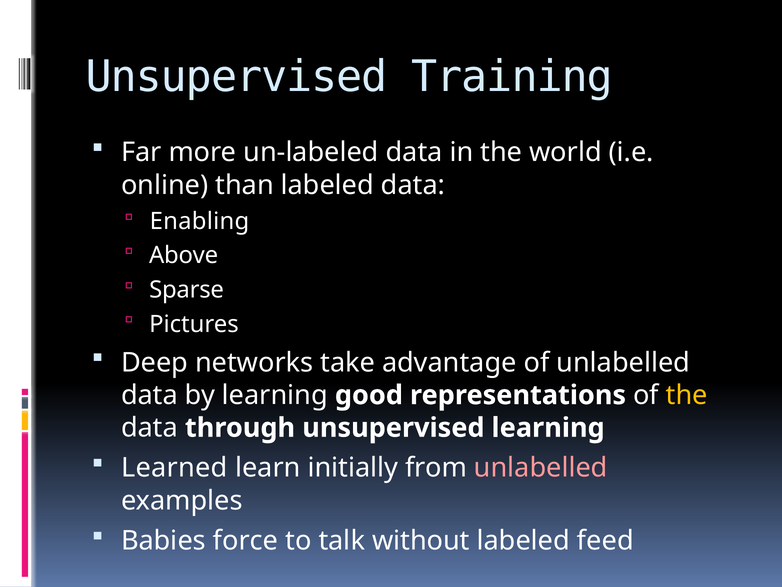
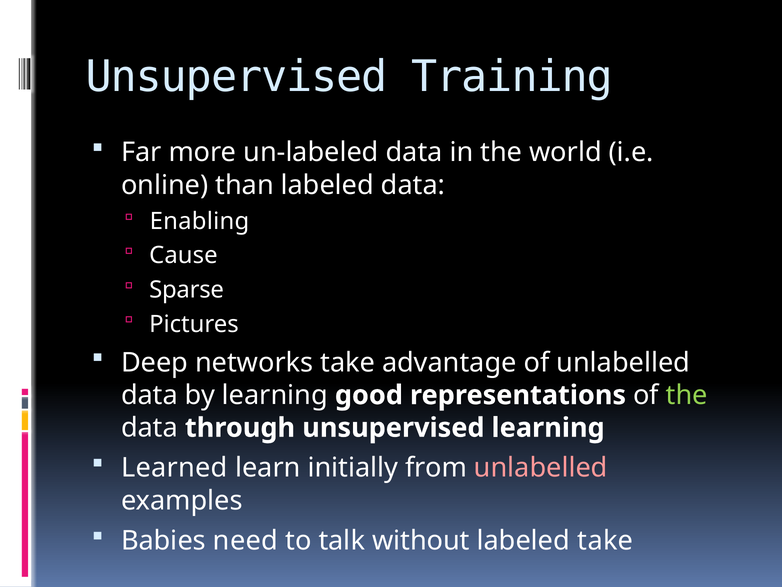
Above: Above -> Cause
the at (687, 395) colour: yellow -> light green
force: force -> need
labeled feed: feed -> take
